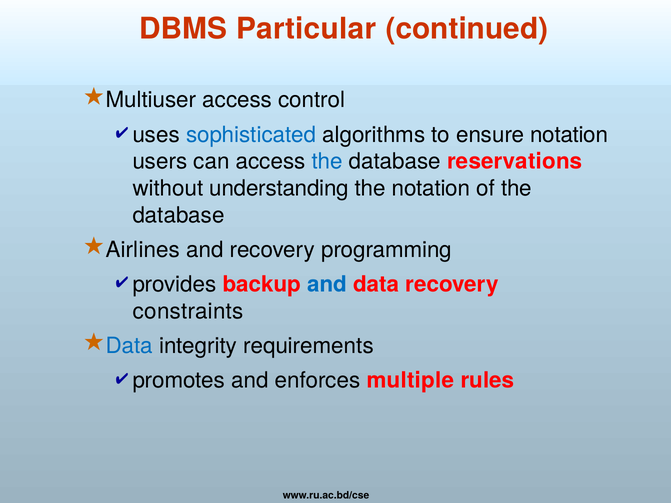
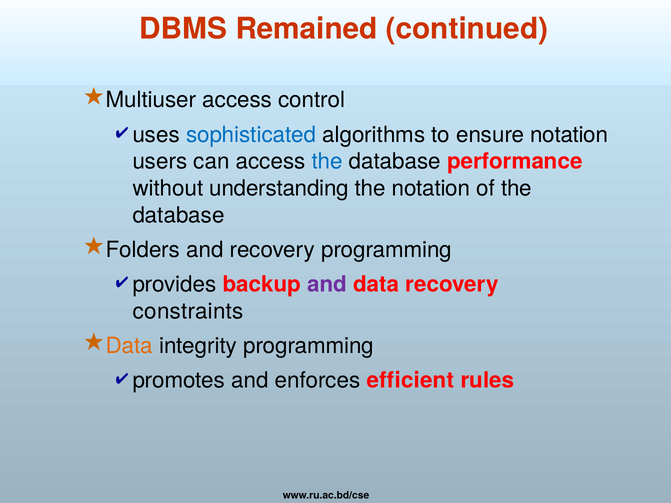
Particular: Particular -> Remained
reservations: reservations -> performance
Airlines: Airlines -> Folders
and at (327, 285) colour: blue -> purple
Data at (129, 346) colour: blue -> orange
integrity requirements: requirements -> programming
multiple: multiple -> efficient
